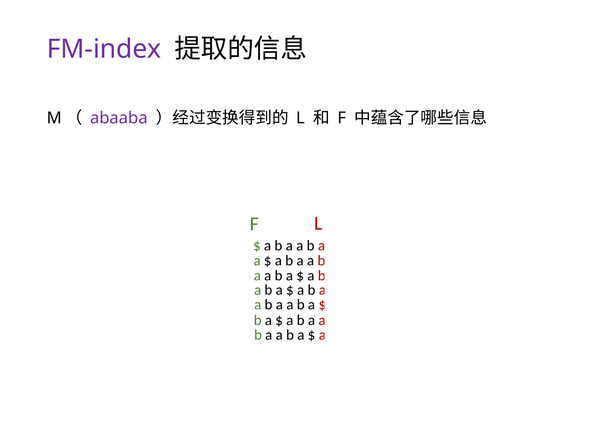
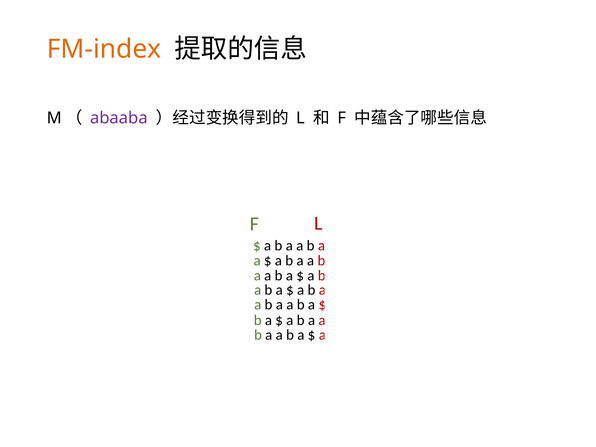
FM-index colour: purple -> orange
